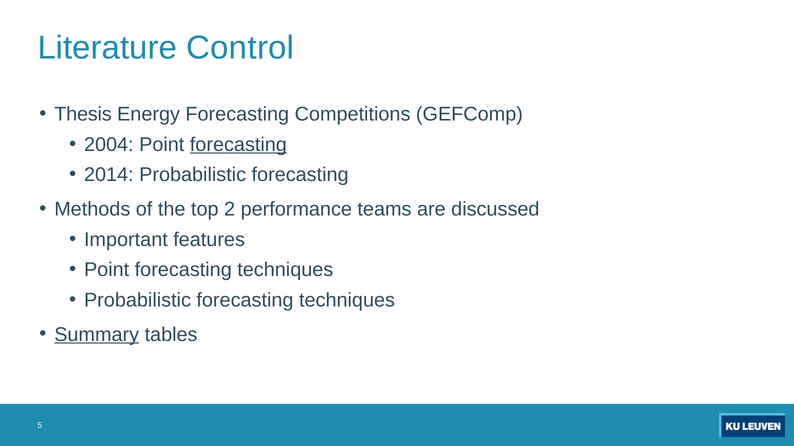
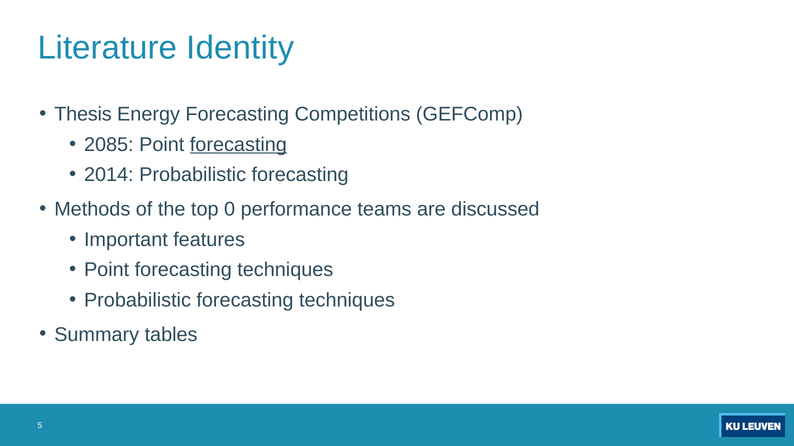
Control: Control -> Identity
2004: 2004 -> 2085
2: 2 -> 0
Summary underline: present -> none
